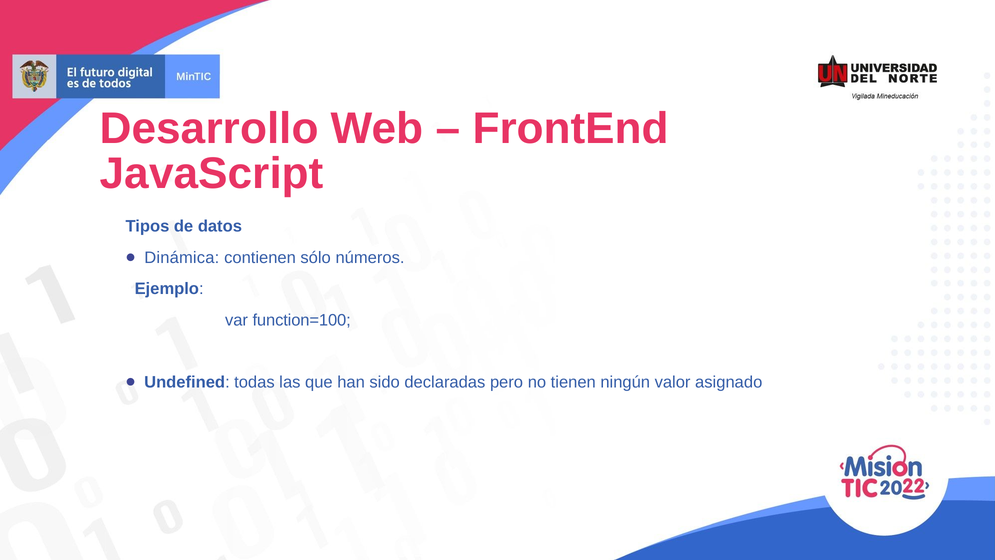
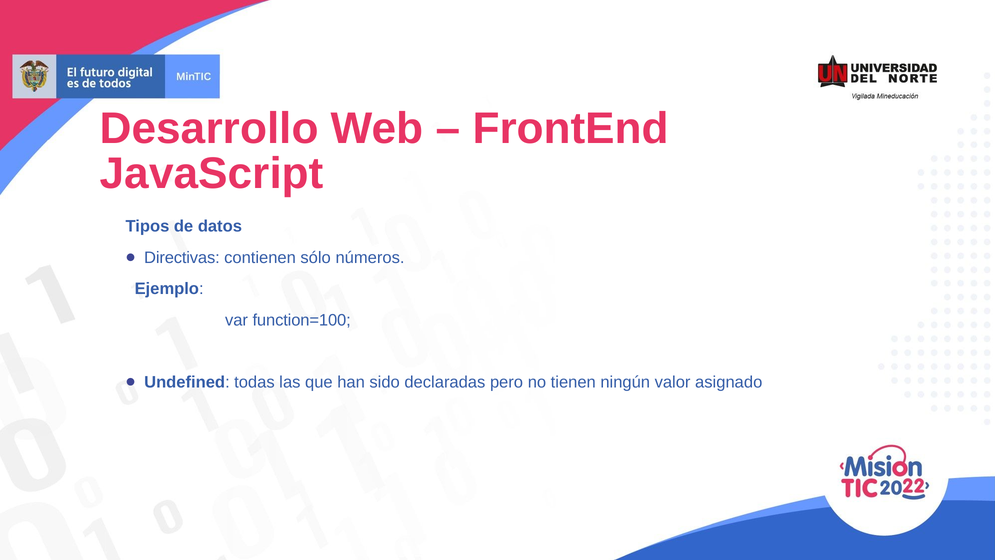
Dinámica: Dinámica -> Directivas
